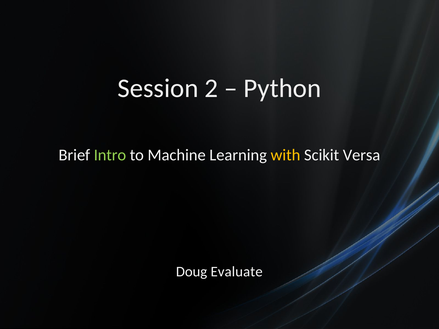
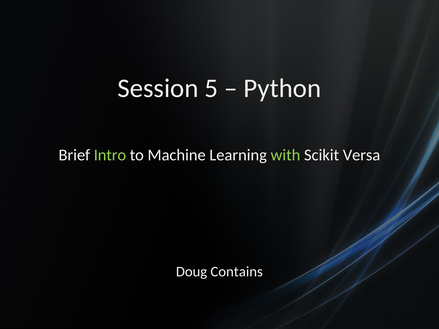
2: 2 -> 5
with colour: yellow -> light green
Evaluate: Evaluate -> Contains
